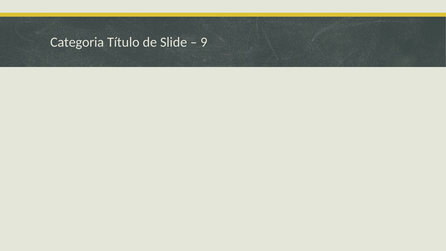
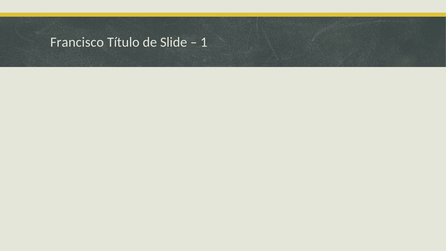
Categoria: Categoria -> Francisco
9: 9 -> 1
